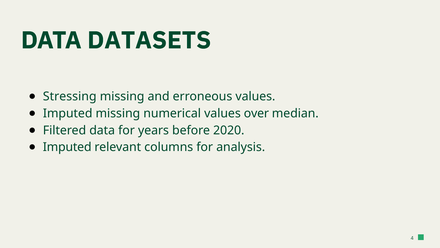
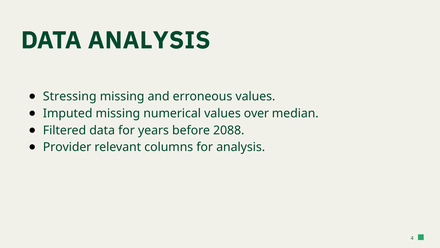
DATA DATASETS: DATASETS -> ANALYSIS
2020: 2020 -> 2088
Imputed at (67, 147): Imputed -> Provider
